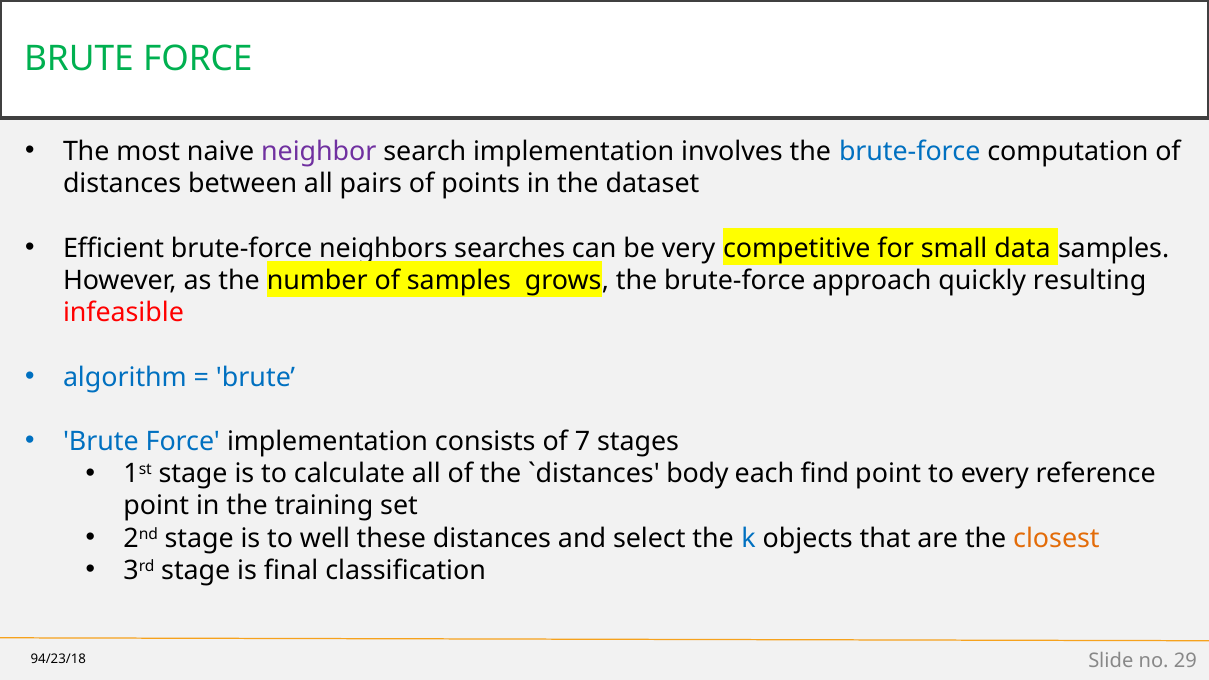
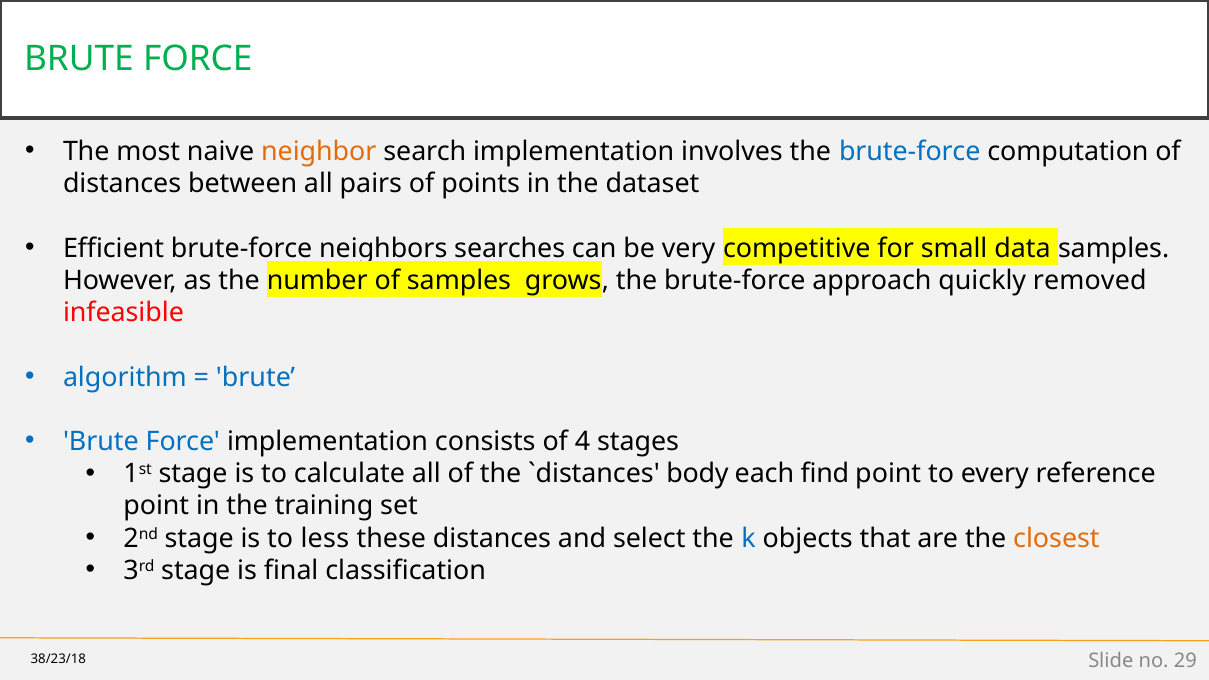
neighbor colour: purple -> orange
resulting: resulting -> removed
7: 7 -> 4
well: well -> less
94/23/18: 94/23/18 -> 38/23/18
